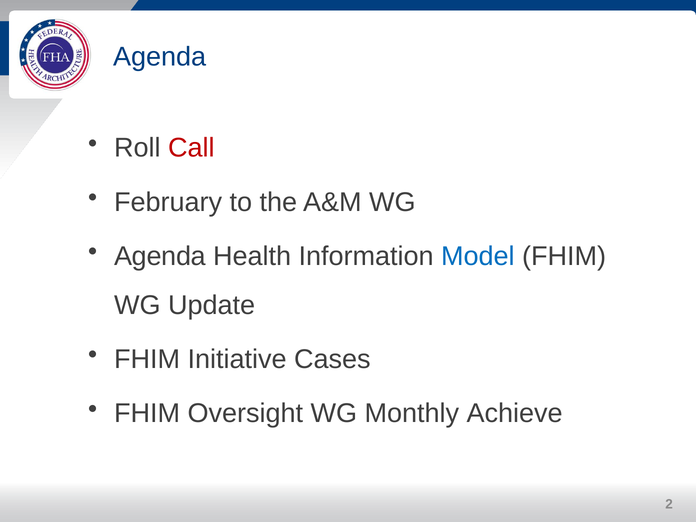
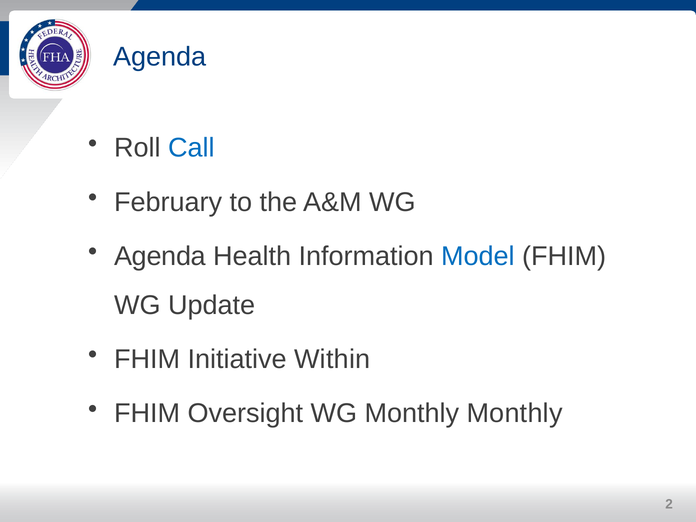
Call colour: red -> blue
Cases: Cases -> Within
Monthly Achieve: Achieve -> Monthly
